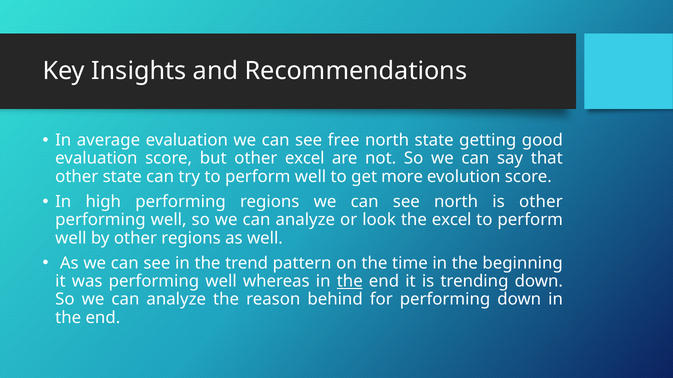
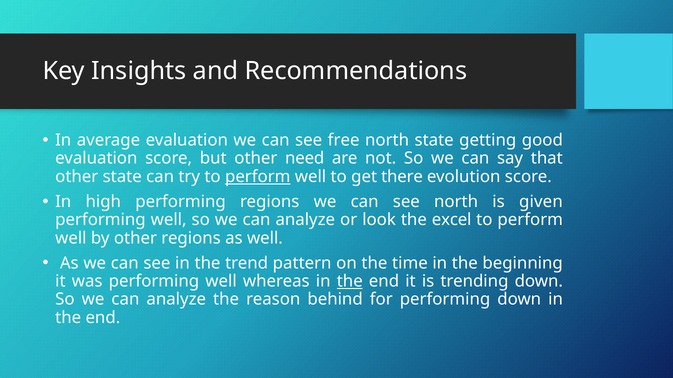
other excel: excel -> need
perform at (258, 177) underline: none -> present
more: more -> there
is other: other -> given
